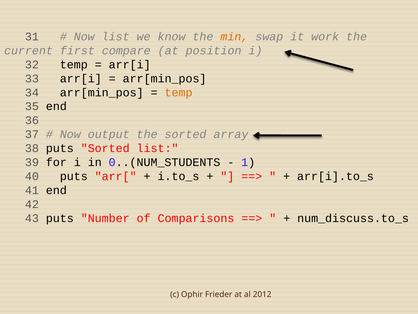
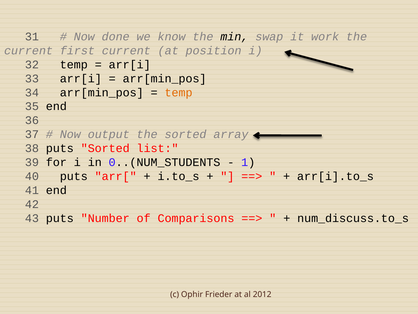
Now list: list -> done
min colour: orange -> black
first compare: compare -> current
